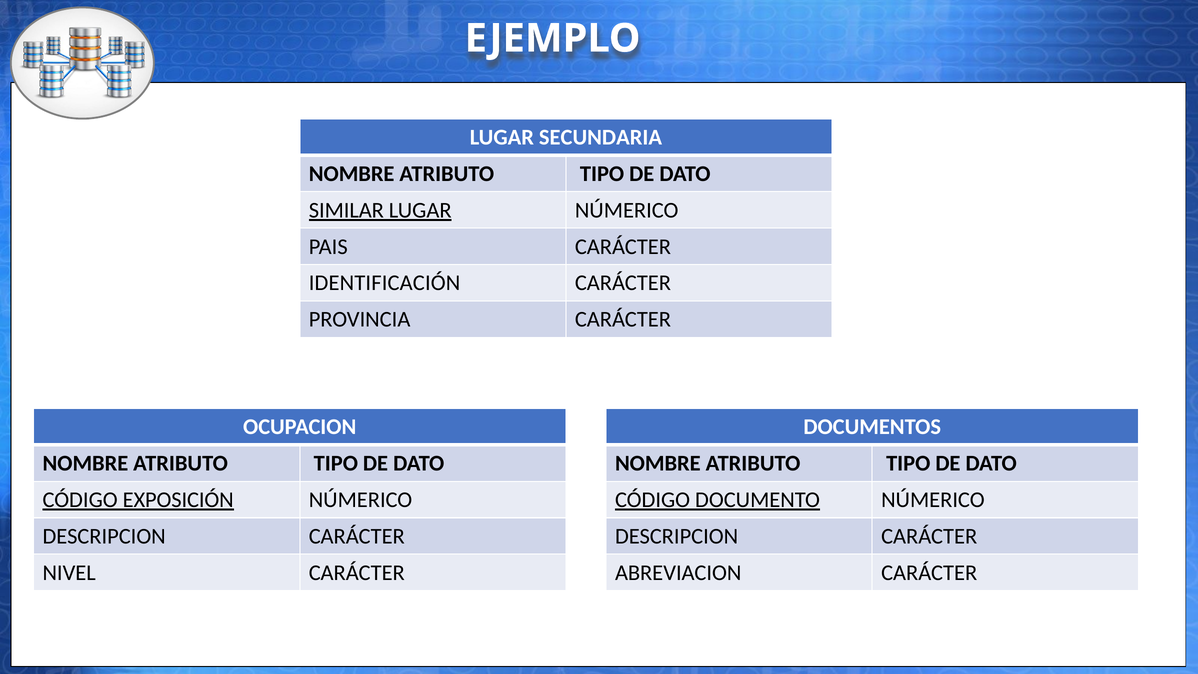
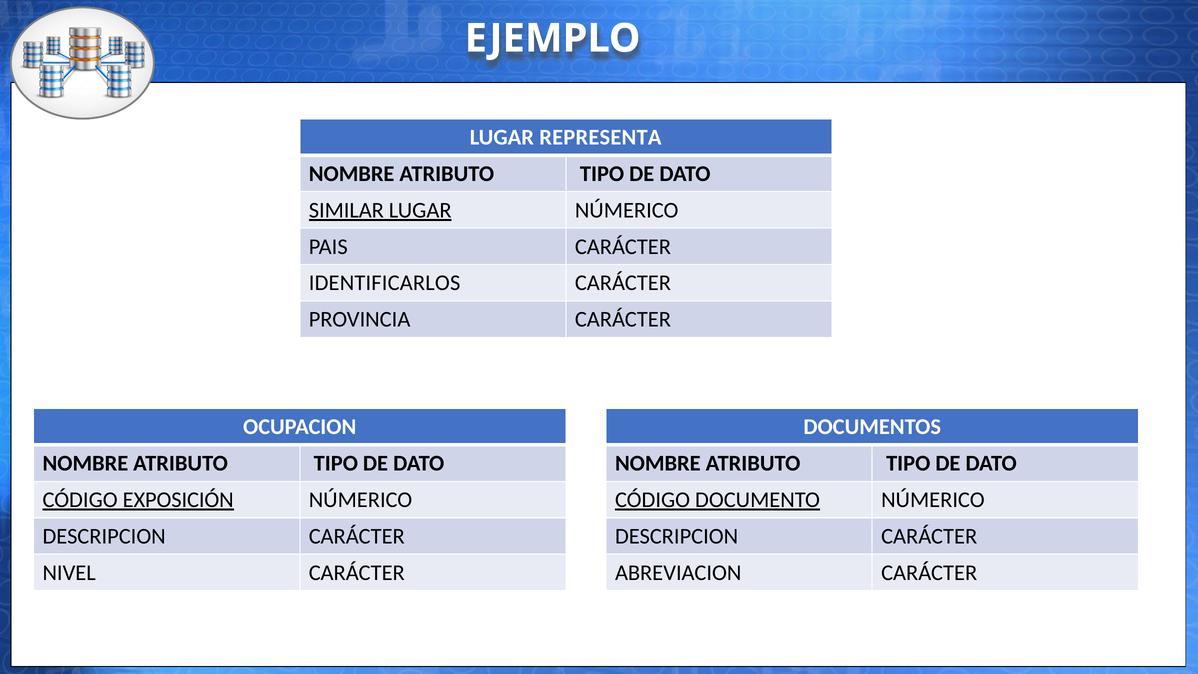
SECUNDARIA: SECUNDARIA -> REPRESENTA
IDENTIFICACIÓN: IDENTIFICACIÓN -> IDENTIFICARLOS
